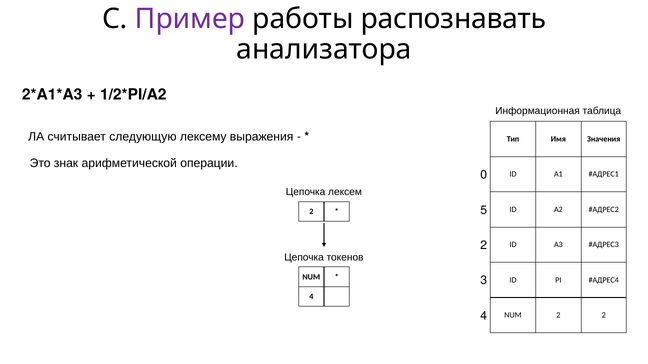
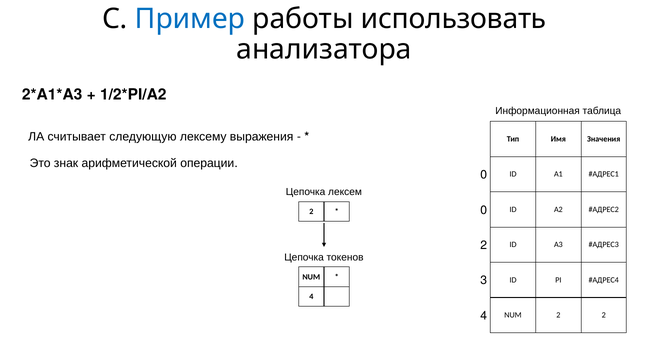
Пример colour: purple -> blue
распознавать: распознавать -> использовать
5 at (484, 210): 5 -> 0
